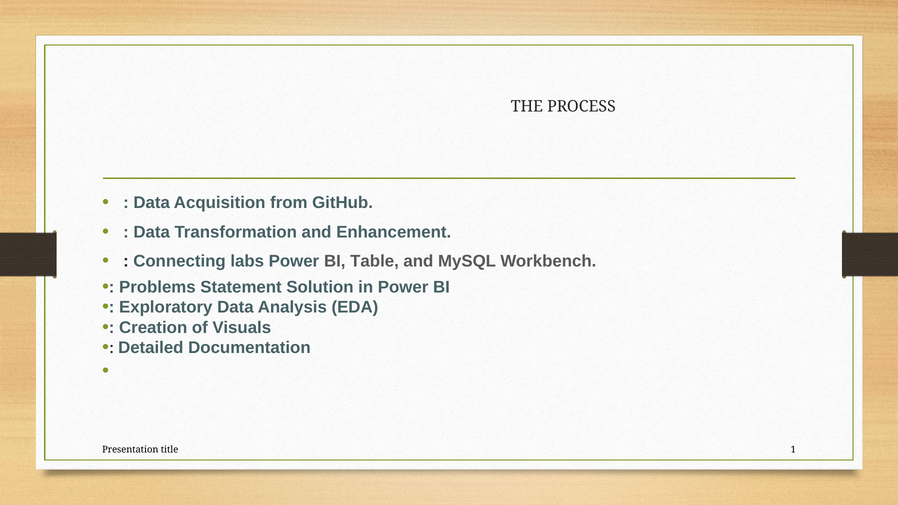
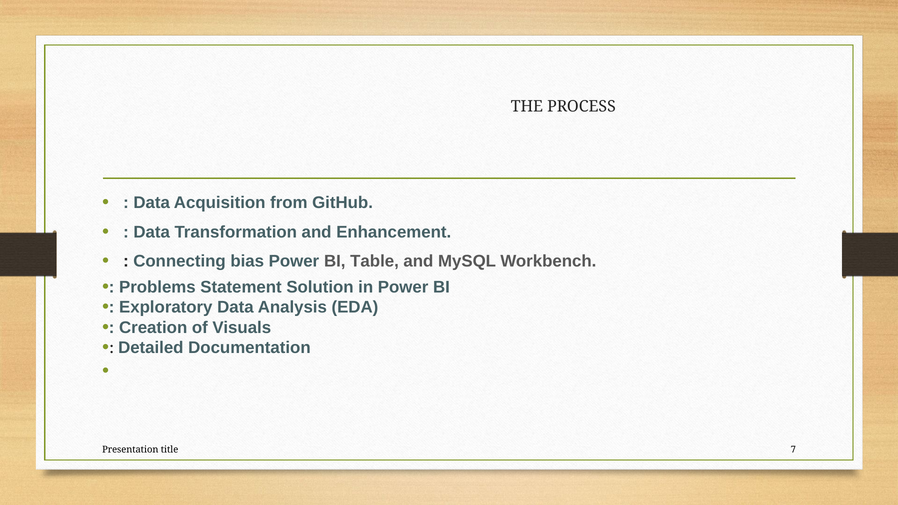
labs: labs -> bias
1: 1 -> 7
